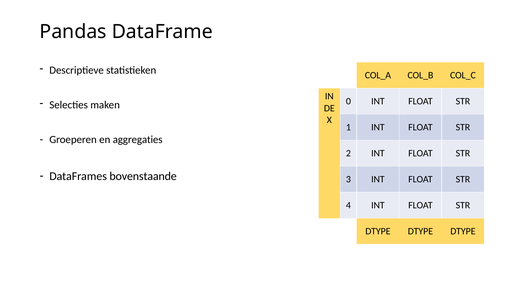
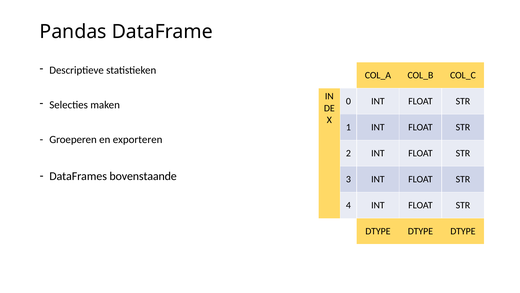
aggregaties: aggregaties -> exporteren
